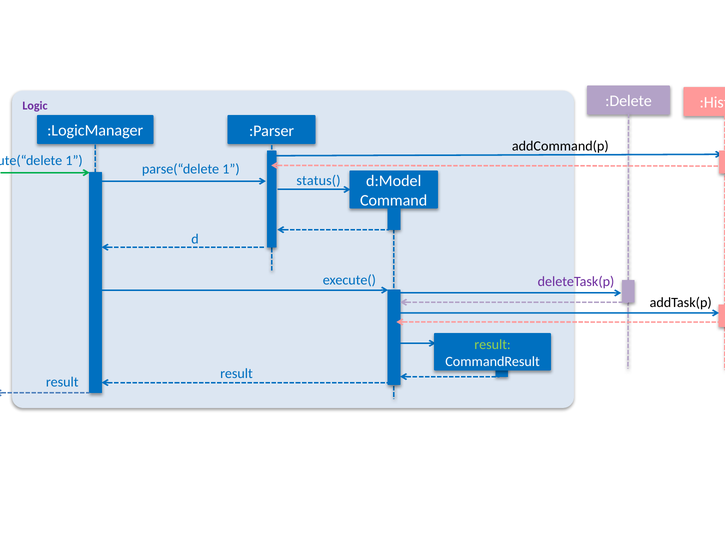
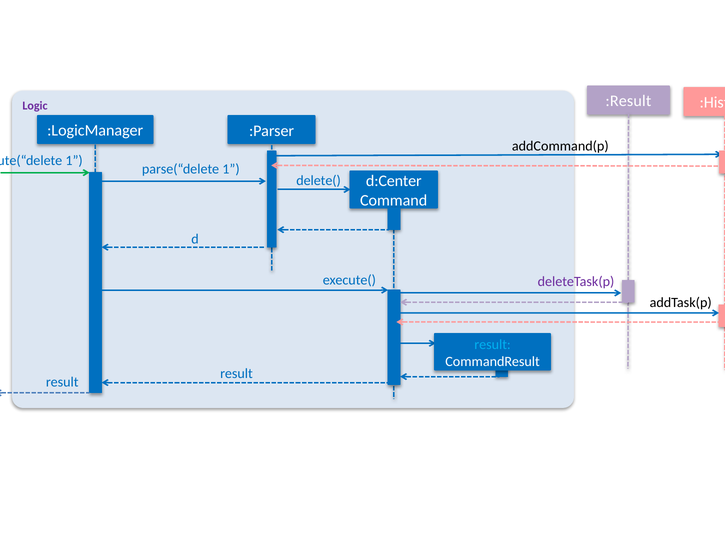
:Delete: :Delete -> :Result
d:Model: d:Model -> d:Center
status(: status( -> delete(
result at (493, 344) colour: light green -> light blue
